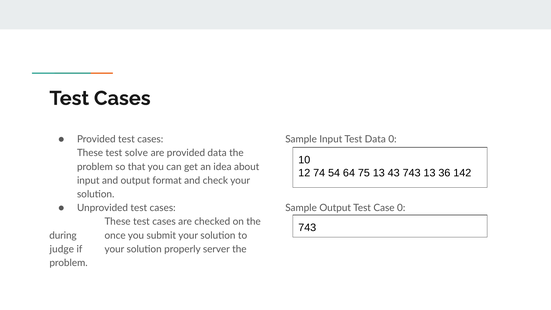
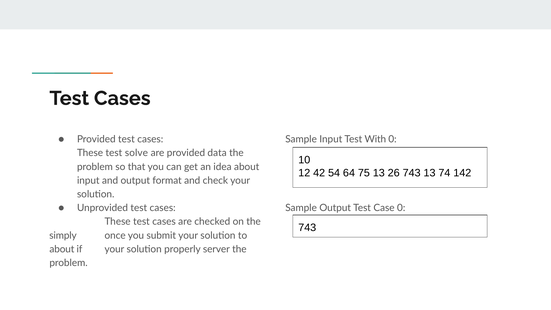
Test Data: Data -> With
74: 74 -> 42
43: 43 -> 26
36: 36 -> 74
during: during -> simply
judge at (62, 249): judge -> about
